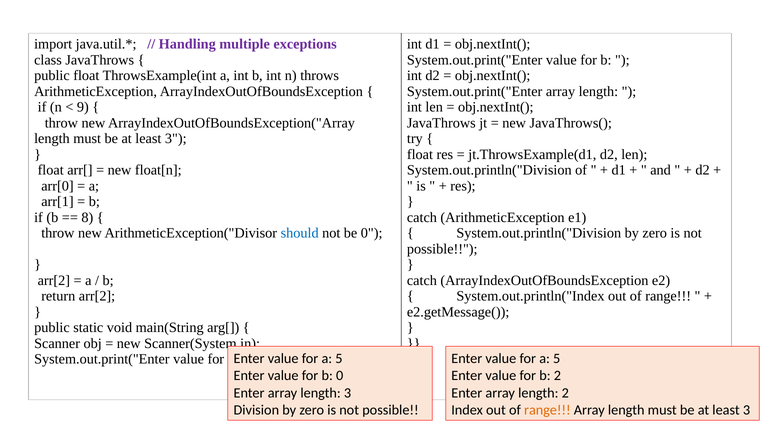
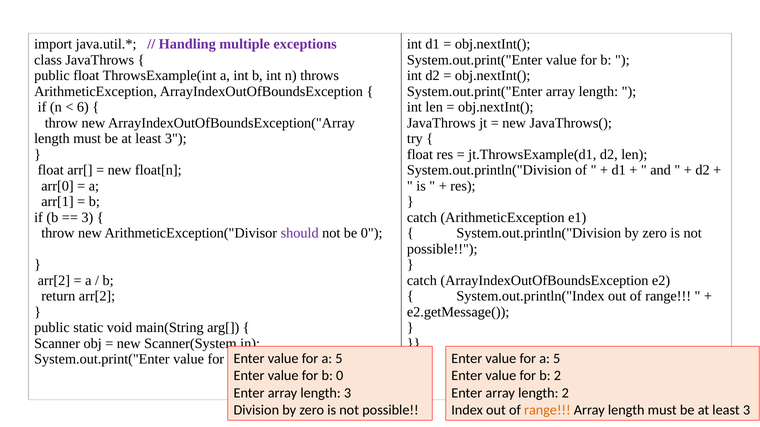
9: 9 -> 6
8 at (87, 218): 8 -> 3
should colour: blue -> purple
